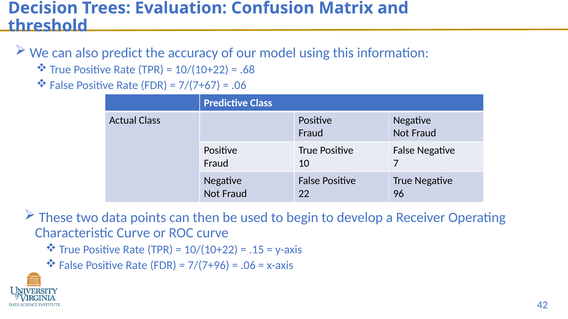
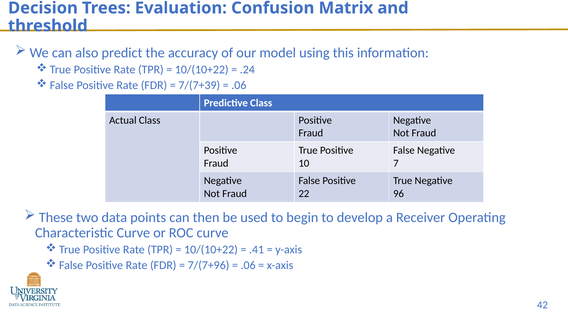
.68: .68 -> .24
7/(7+67: 7/(7+67 -> 7/(7+39
.15: .15 -> .41
